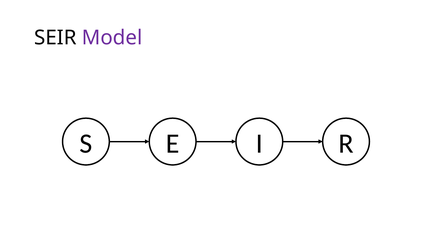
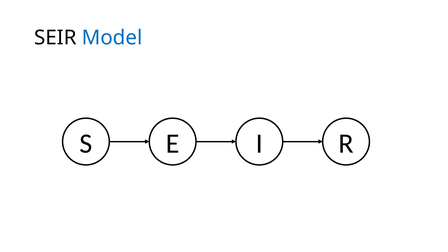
Model colour: purple -> blue
